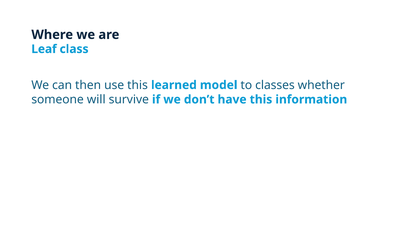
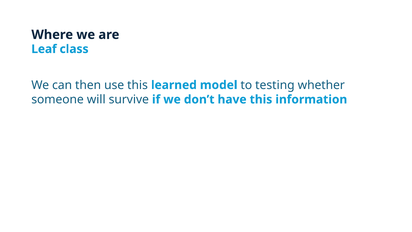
classes: classes -> testing
